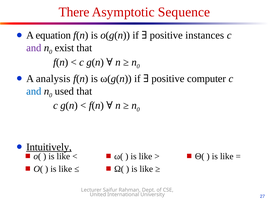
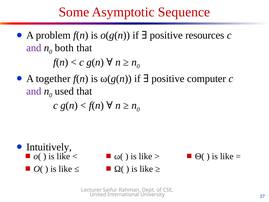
There: There -> Some
equation: equation -> problem
instances: instances -> resources
exist: exist -> both
analysis: analysis -> together
and at (34, 91) colour: blue -> purple
Intuitively underline: present -> none
